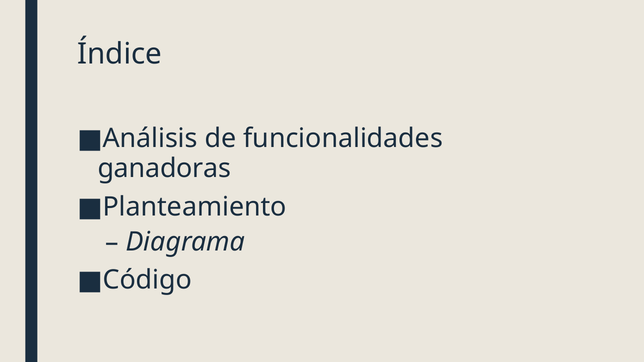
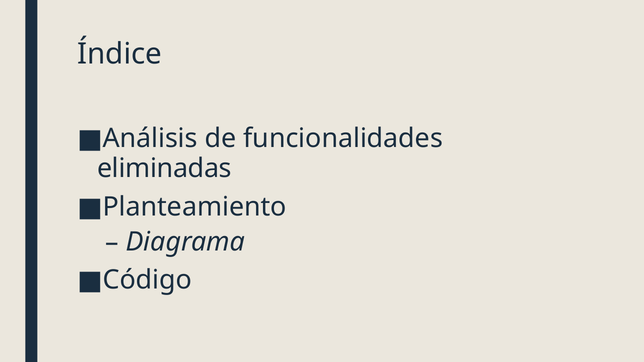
ganadoras: ganadoras -> eliminadas
